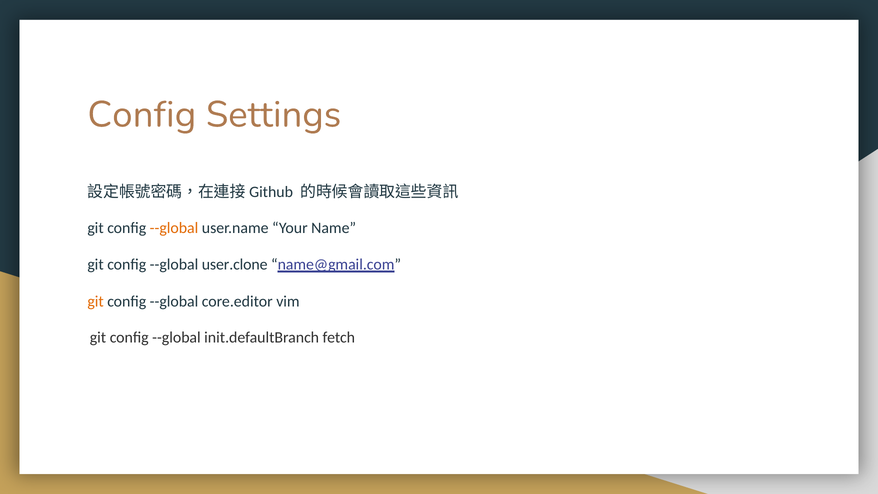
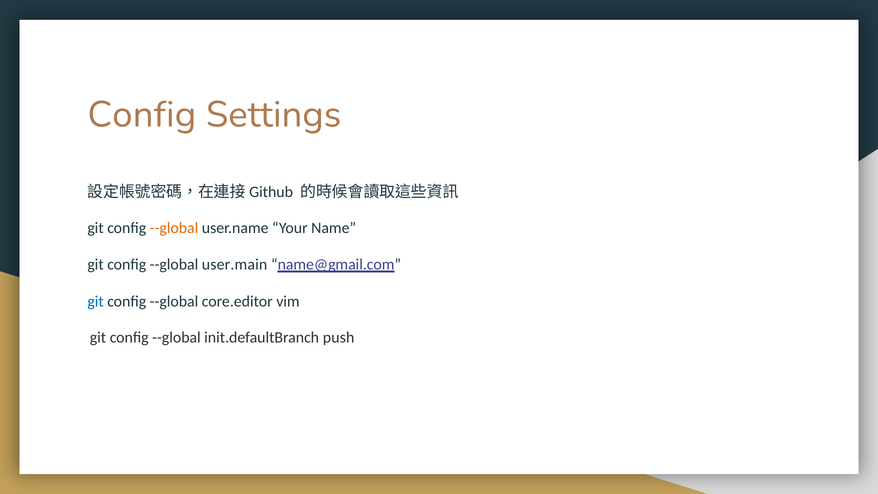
user.clone: user.clone -> user.main
git at (96, 301) colour: orange -> blue
fetch: fetch -> push
